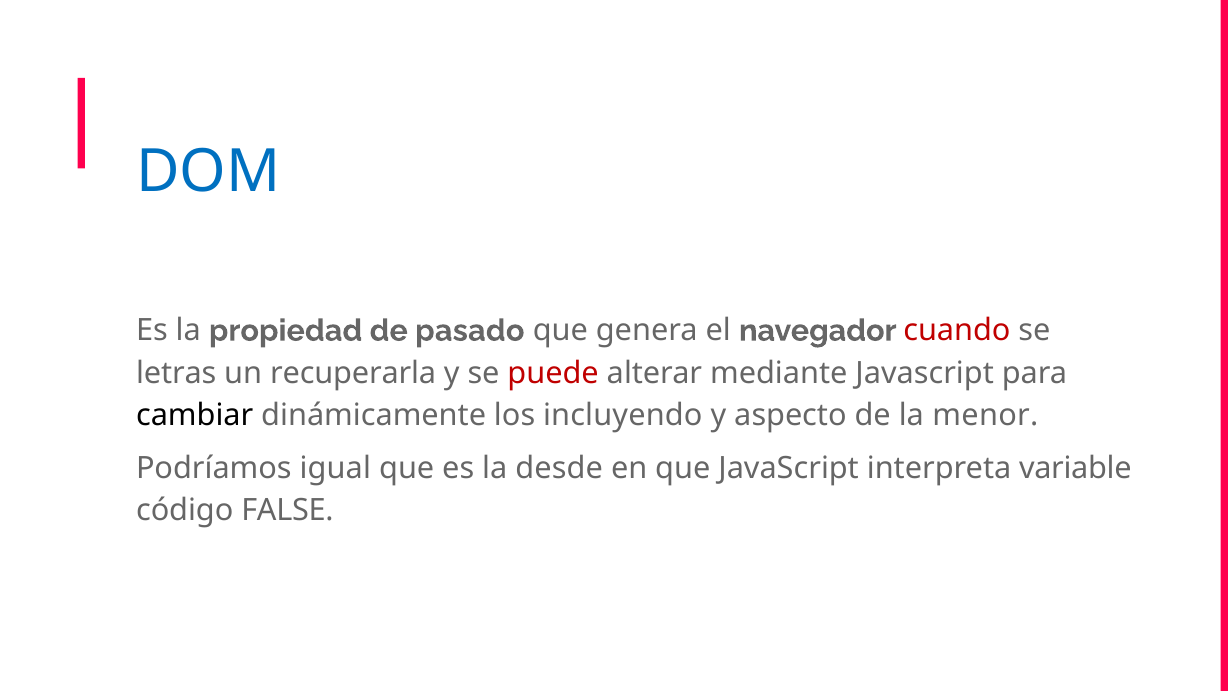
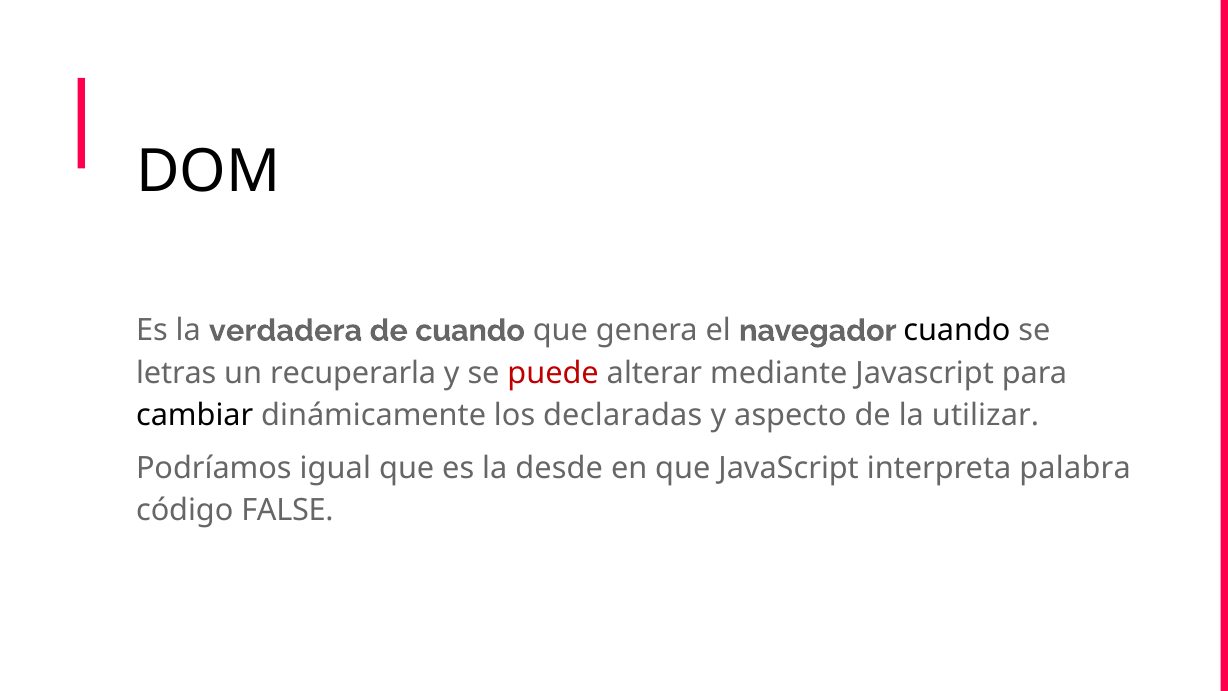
DOM colour: blue -> black
propiedad: propiedad -> verdadera
de pasado: pasado -> cuando
cuando at (957, 330) colour: red -> black
incluyendo: incluyendo -> declaradas
menor: menor -> utilizar
variable: variable -> palabra
